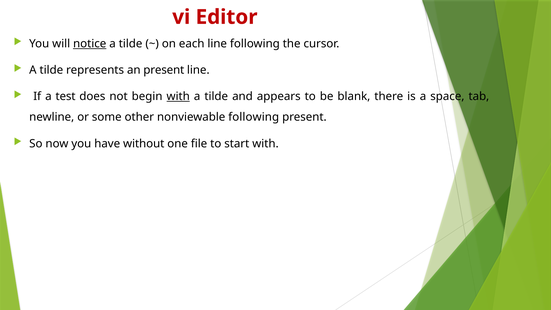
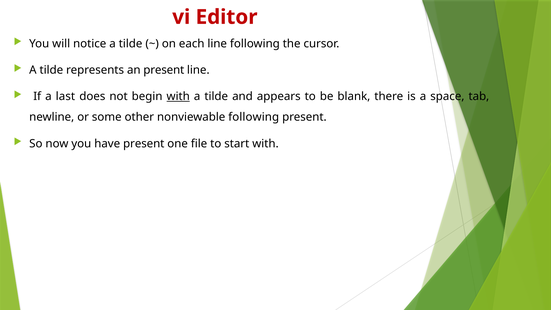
notice underline: present -> none
test: test -> last
have without: without -> present
